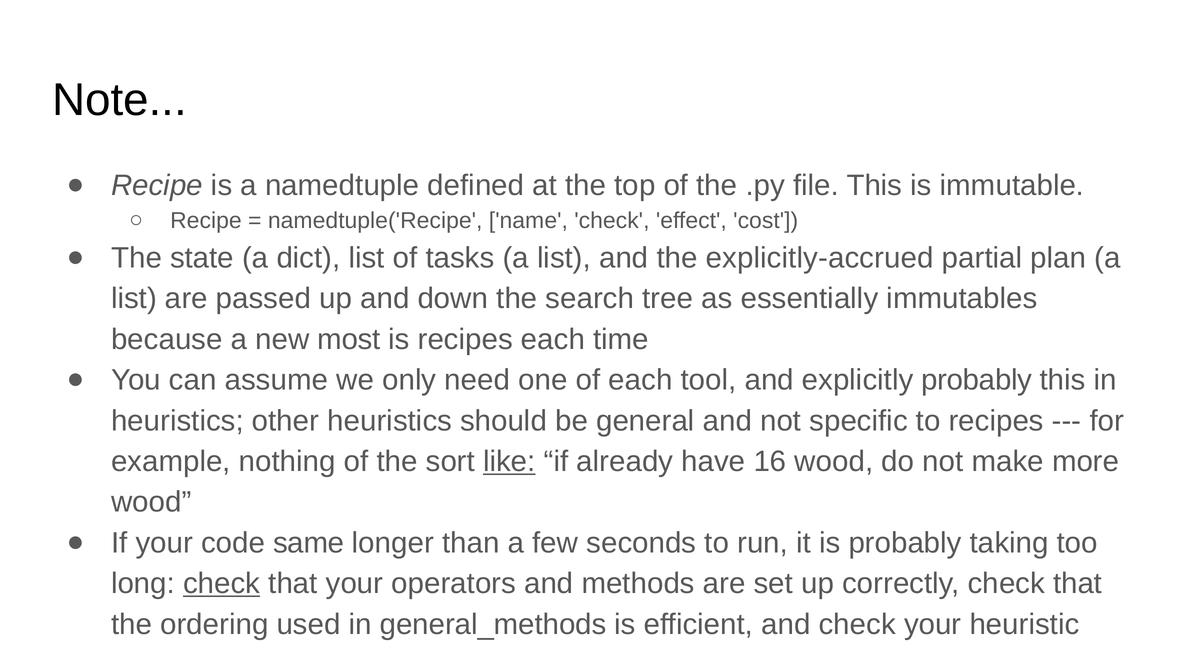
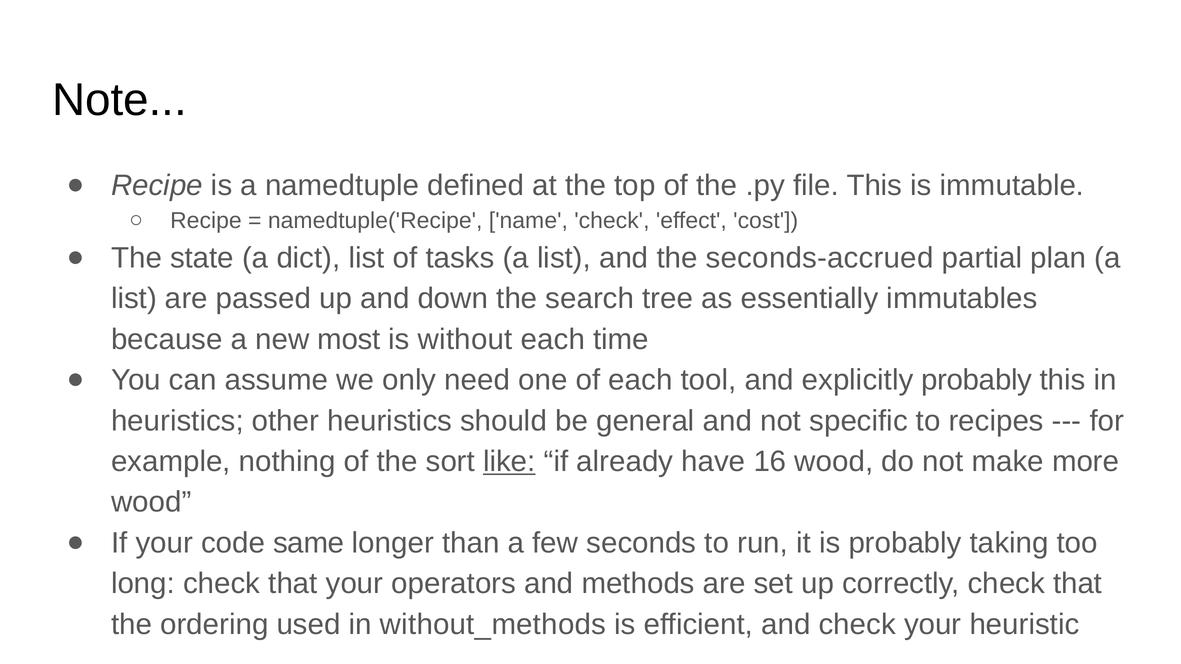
explicitly-accrued: explicitly-accrued -> seconds-accrued
is recipes: recipes -> without
check at (222, 584) underline: present -> none
general_methods: general_methods -> without_methods
